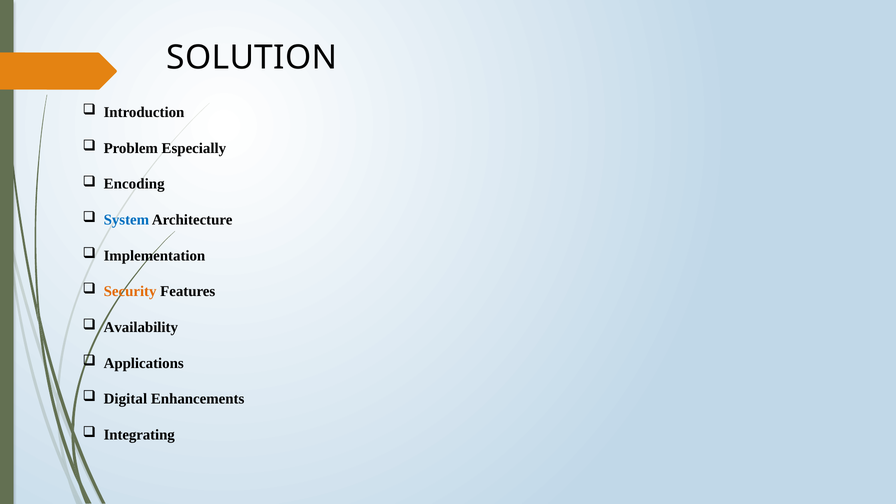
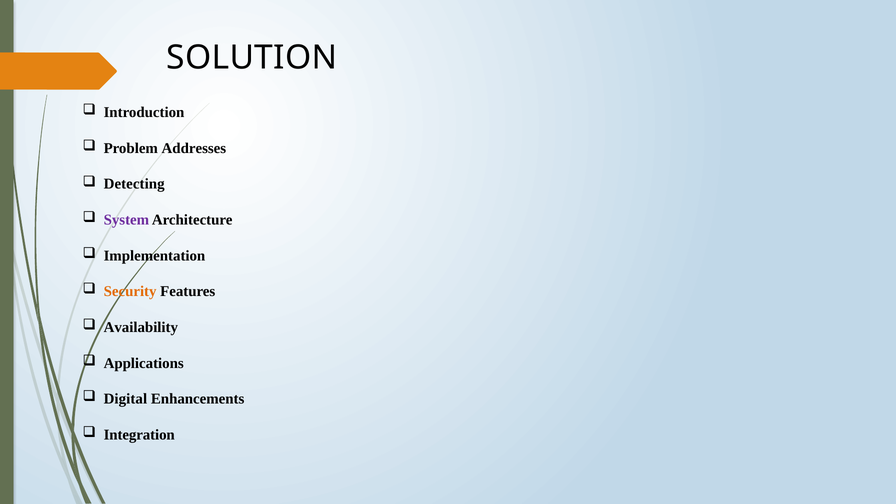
Especially: Especially -> Addresses
Encoding: Encoding -> Detecting
System colour: blue -> purple
Integrating: Integrating -> Integration
